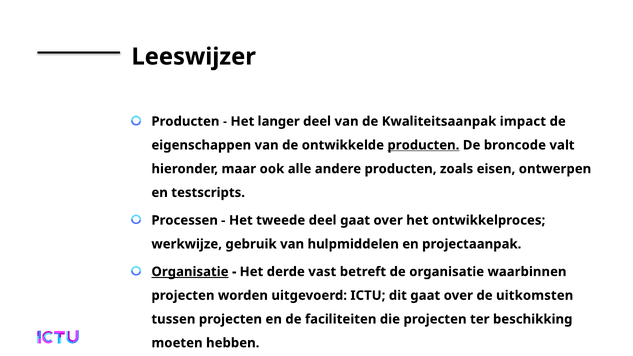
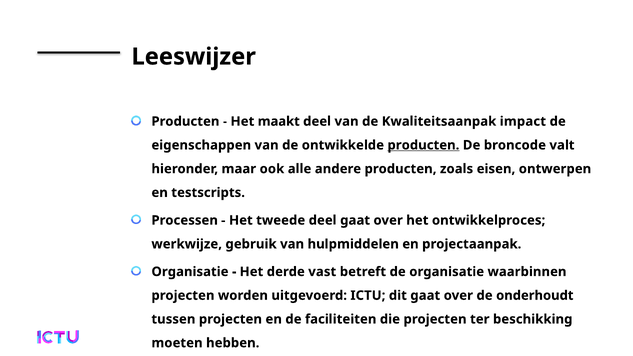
langer: langer -> maakt
Organisatie at (190, 272) underline: present -> none
uitkomsten: uitkomsten -> onderhoudt
